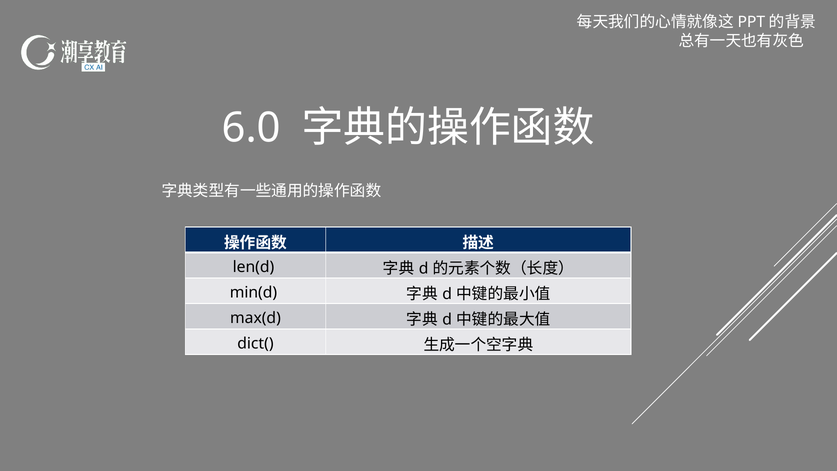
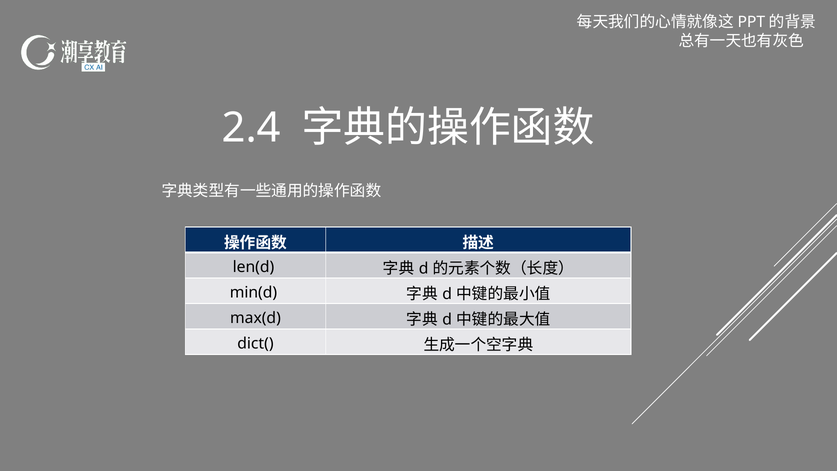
6.0: 6.0 -> 2.4
